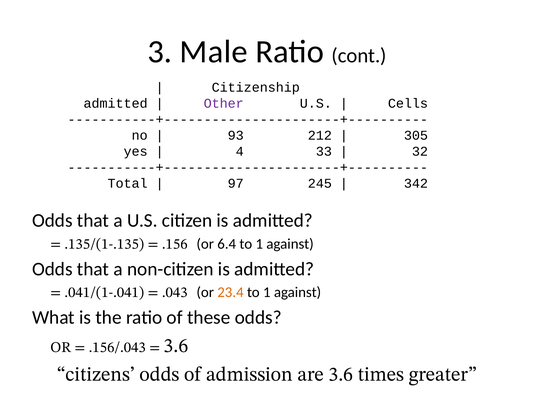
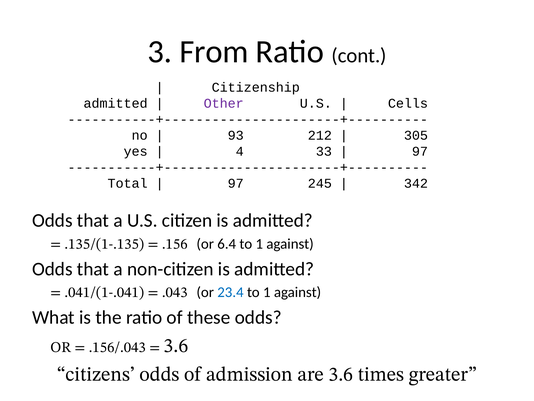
Male: Male -> From
32 at (420, 151): 32 -> 97
23.4 colour: orange -> blue
